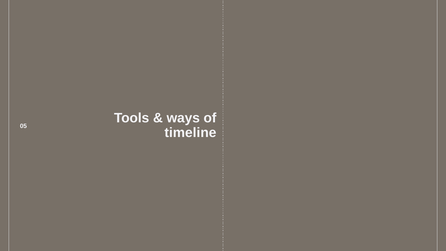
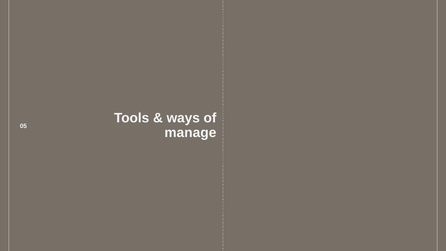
timeline: timeline -> manage
